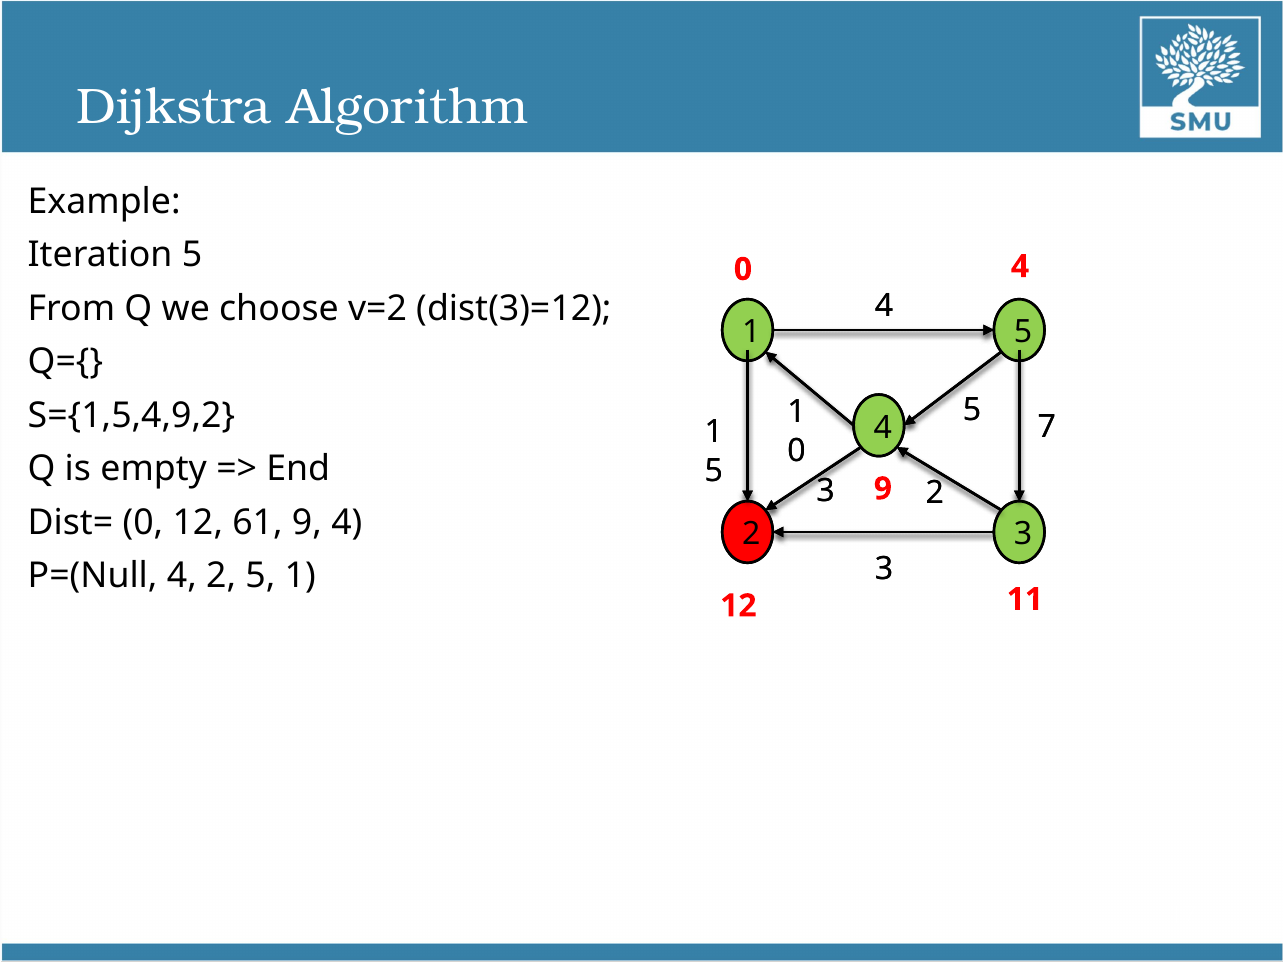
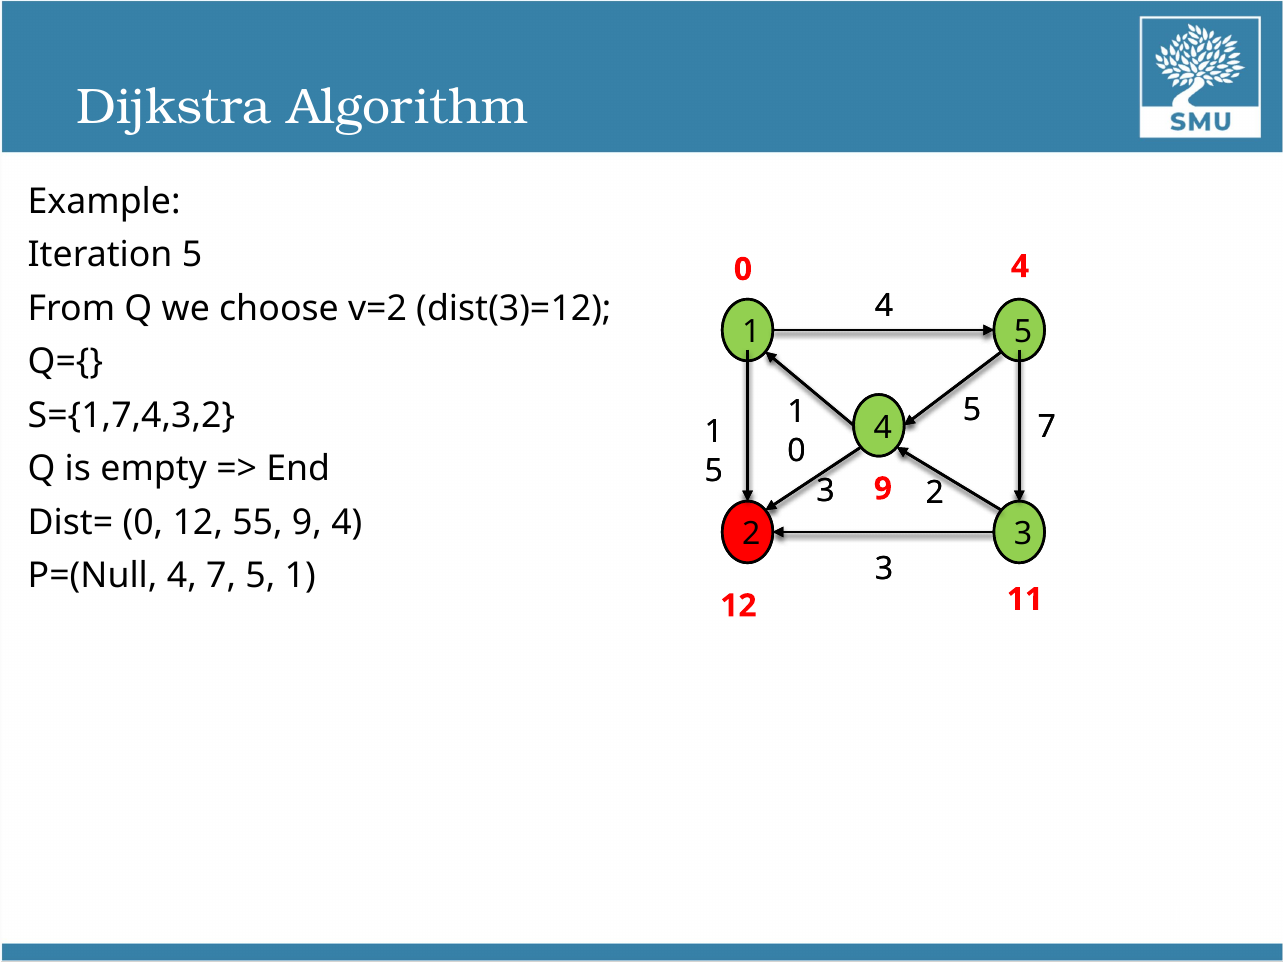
S={1,5,4,9,2: S={1,5,4,9,2 -> S={1,7,4,3,2
61: 61 -> 55
4 2: 2 -> 7
